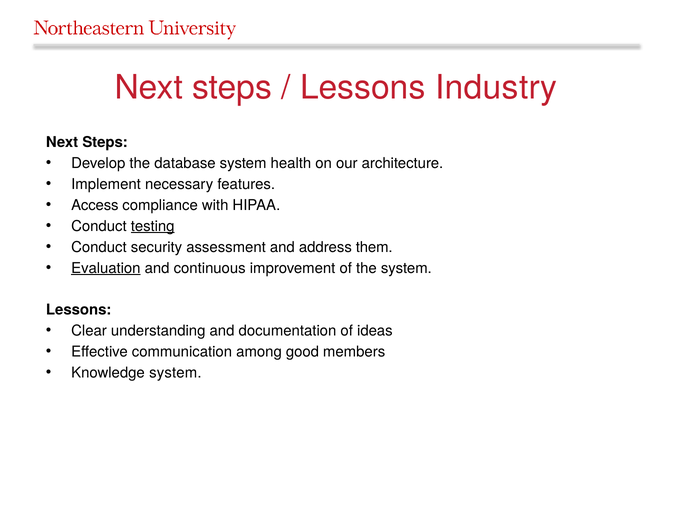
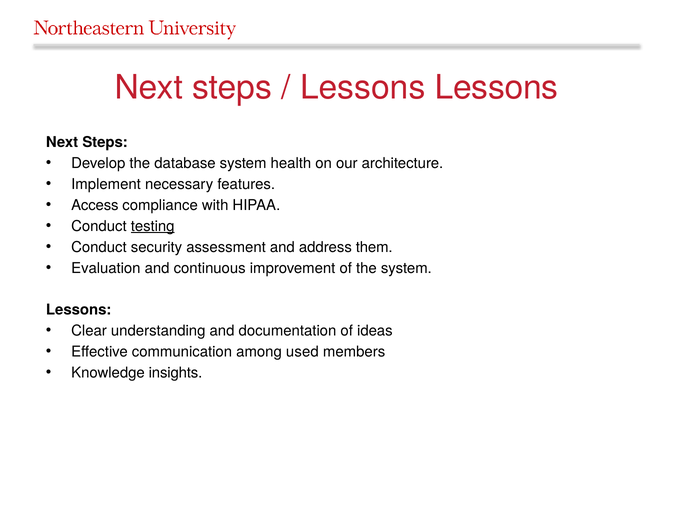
Lessons Industry: Industry -> Lessons
Evaluation underline: present -> none
good: good -> used
Knowledge system: system -> insights
